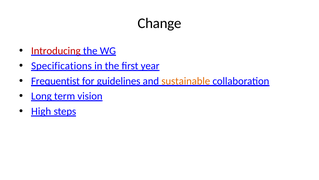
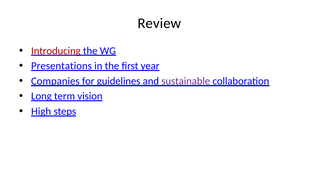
Change: Change -> Review
Specifications: Specifications -> Presentations
Frequentist: Frequentist -> Companies
sustainable colour: orange -> purple
